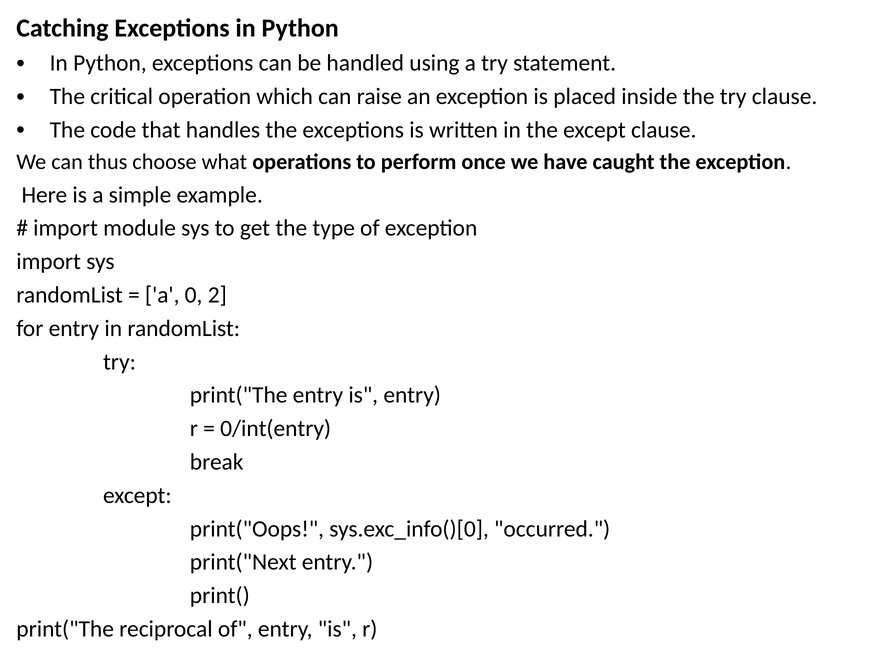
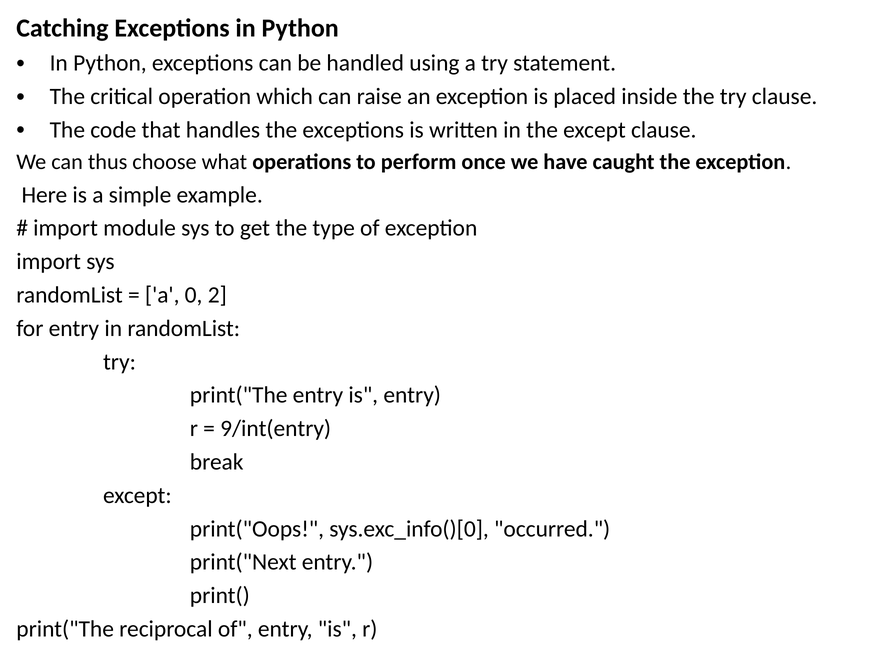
0/int(entry: 0/int(entry -> 9/int(entry
